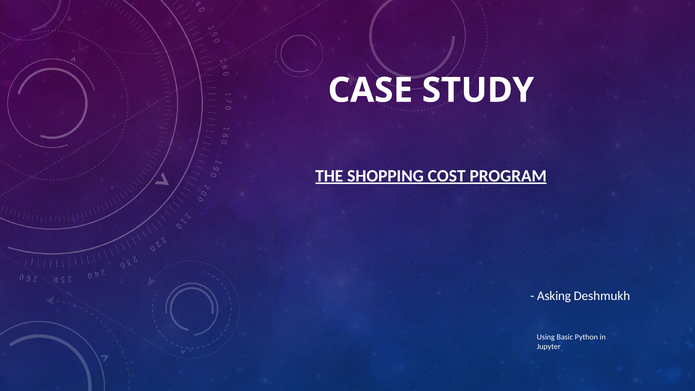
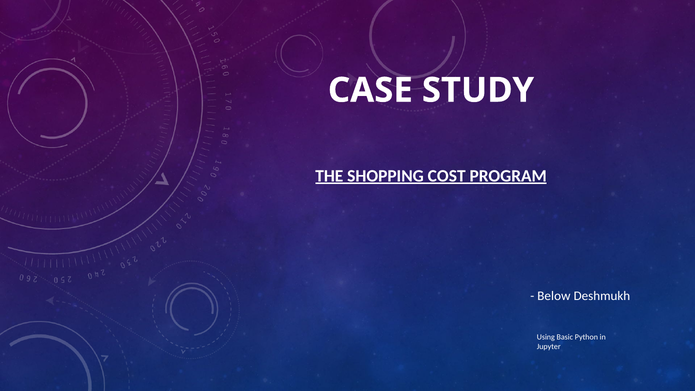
Asking: Asking -> Below
